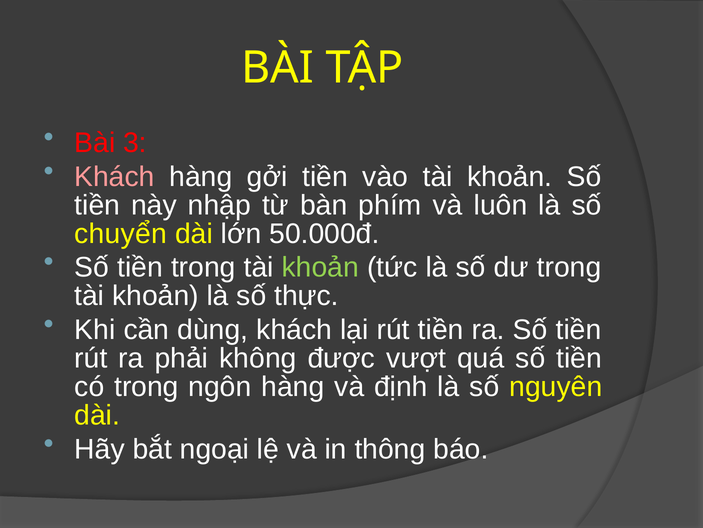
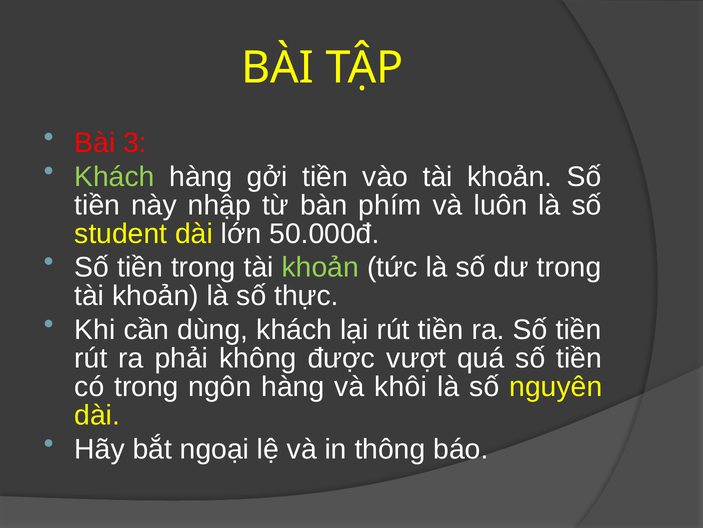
Khách at (115, 177) colour: pink -> light green
chuyển: chuyển -> student
định: định -> khôi
